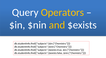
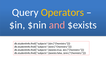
and colour: yellow -> pink
